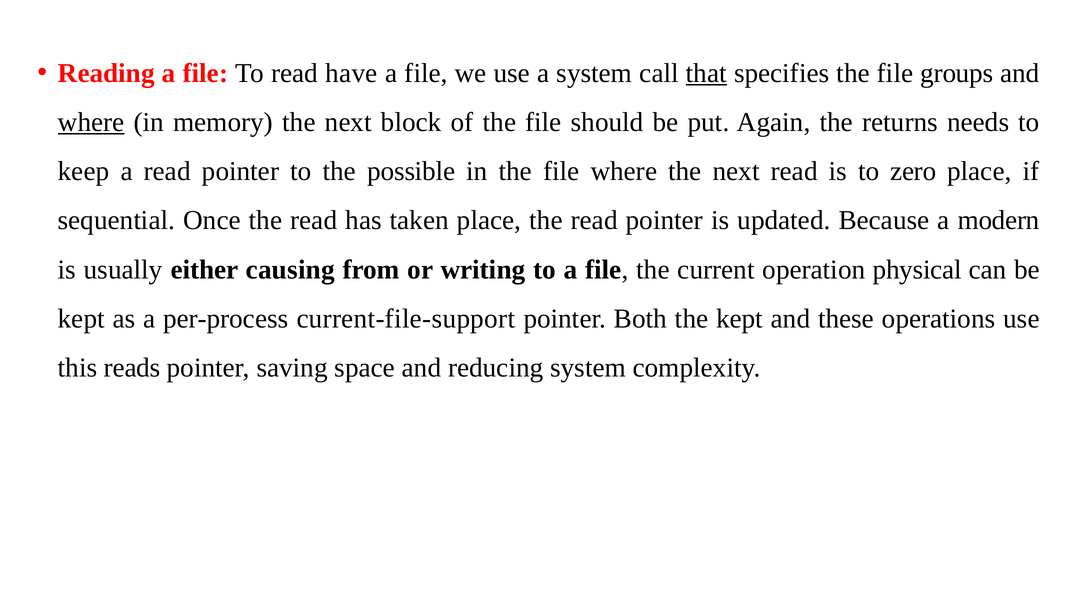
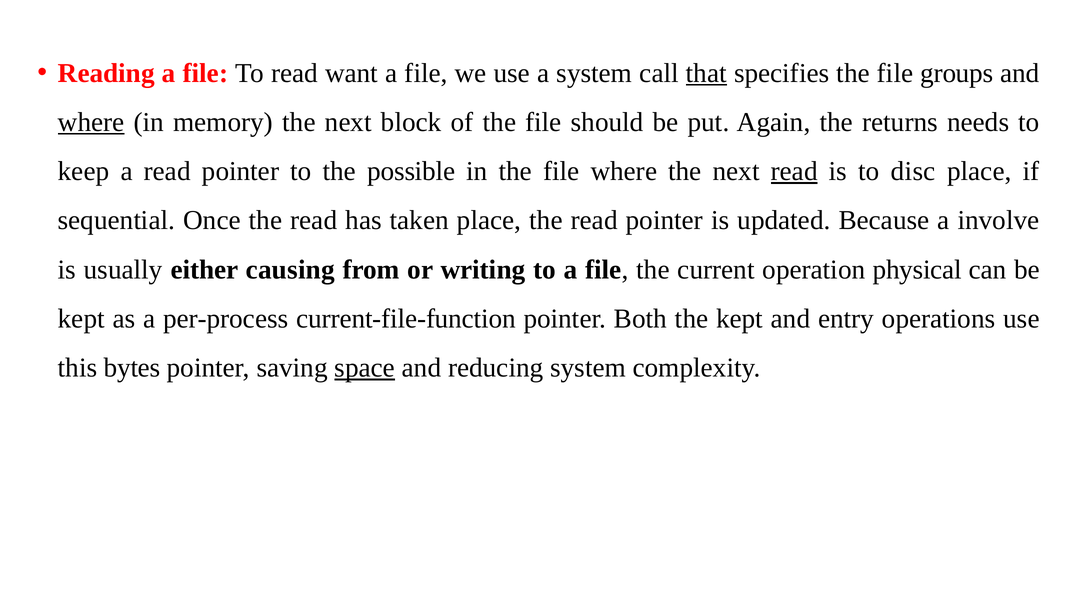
have: have -> want
read at (794, 171) underline: none -> present
zero: zero -> disc
modern: modern -> involve
current-file-support: current-file-support -> current-file-function
these: these -> entry
reads: reads -> bytes
space underline: none -> present
